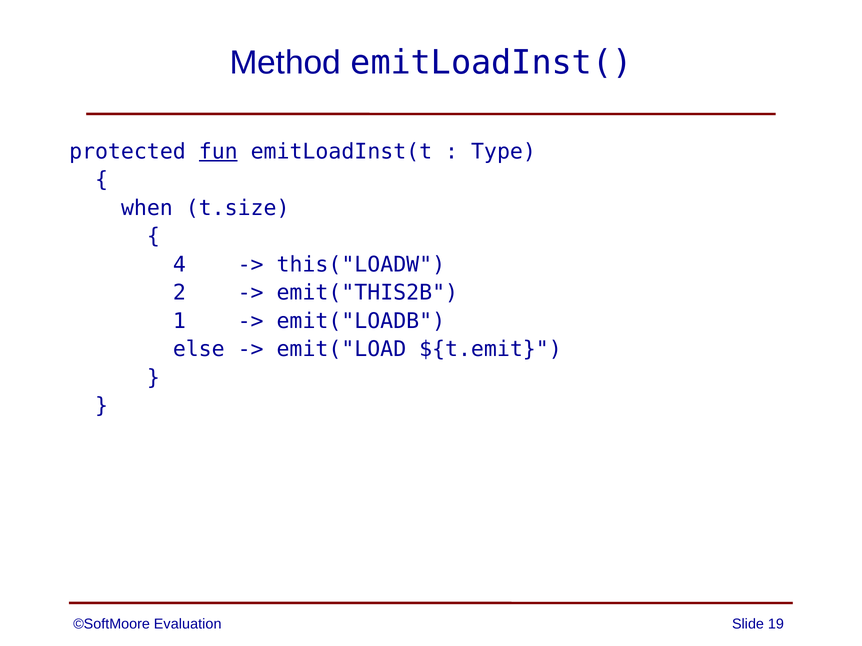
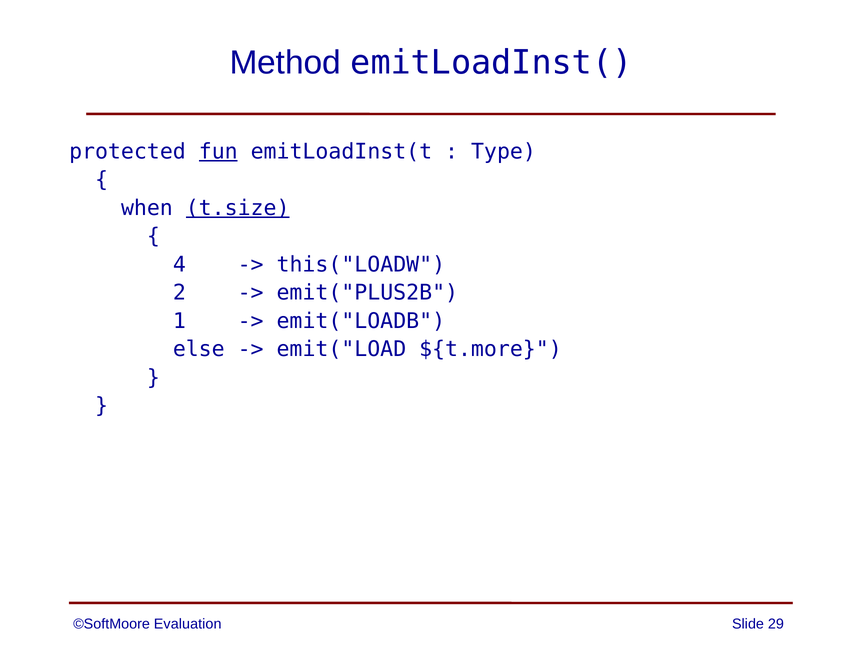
t.size underline: none -> present
emit("THIS2B: emit("THIS2B -> emit("PLUS2B
${t.emit: ${t.emit -> ${t.more
19: 19 -> 29
